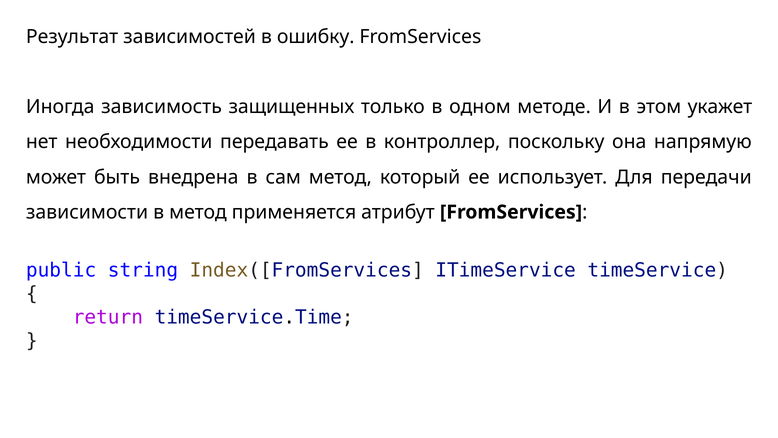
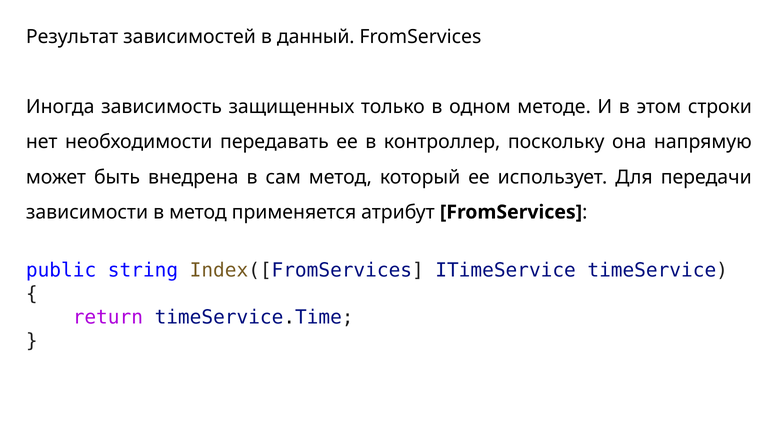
ошибку: ошибку -> данный
укажет: укажет -> строки
